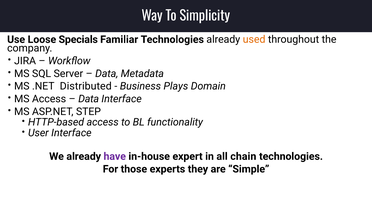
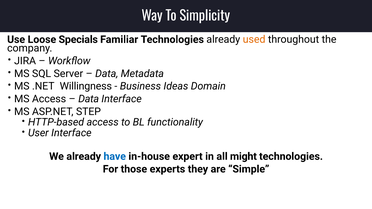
Distributed: Distributed -> Willingness
Plays: Plays -> Ideas
have colour: purple -> blue
chain: chain -> might
